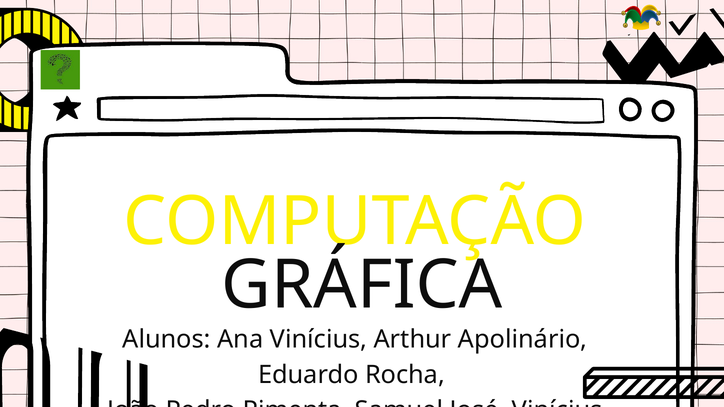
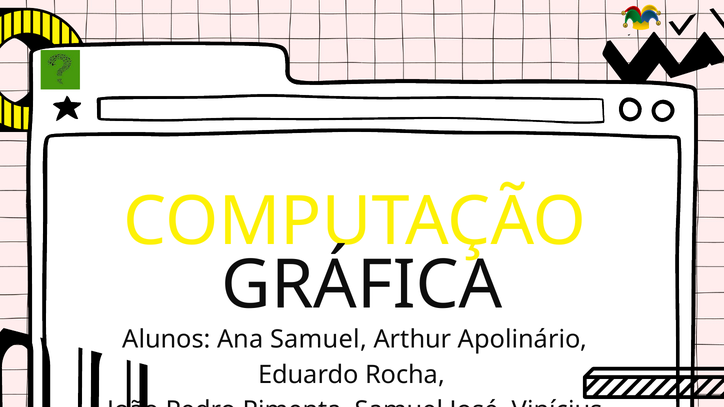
Ana Vinícius: Vinícius -> Samuel
